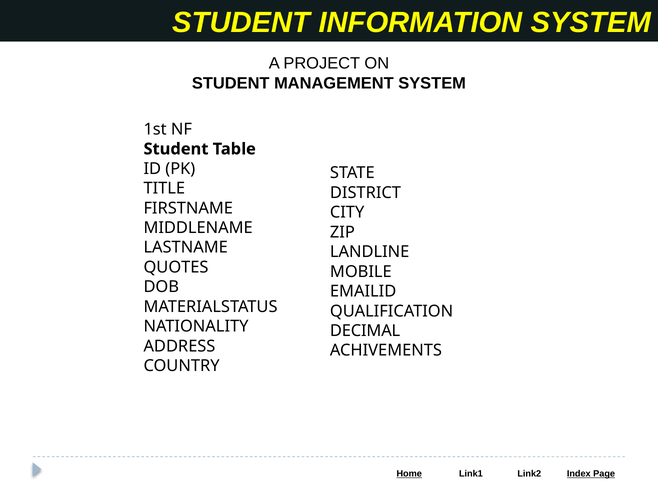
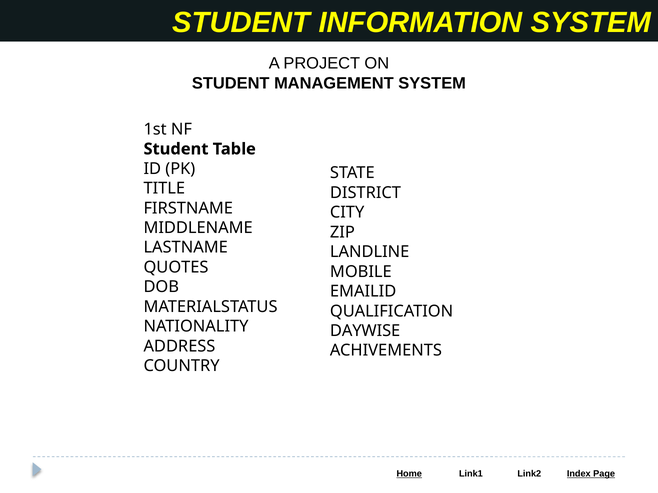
DECIMAL: DECIMAL -> DAYWISE
